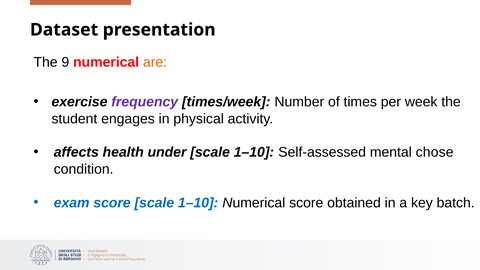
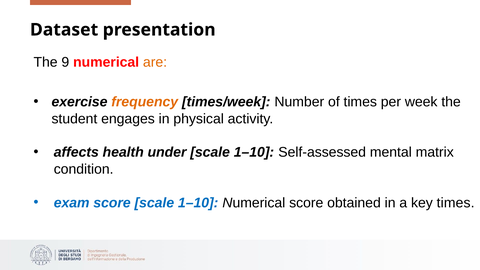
frequency colour: purple -> orange
chose: chose -> matrix
key batch: batch -> times
